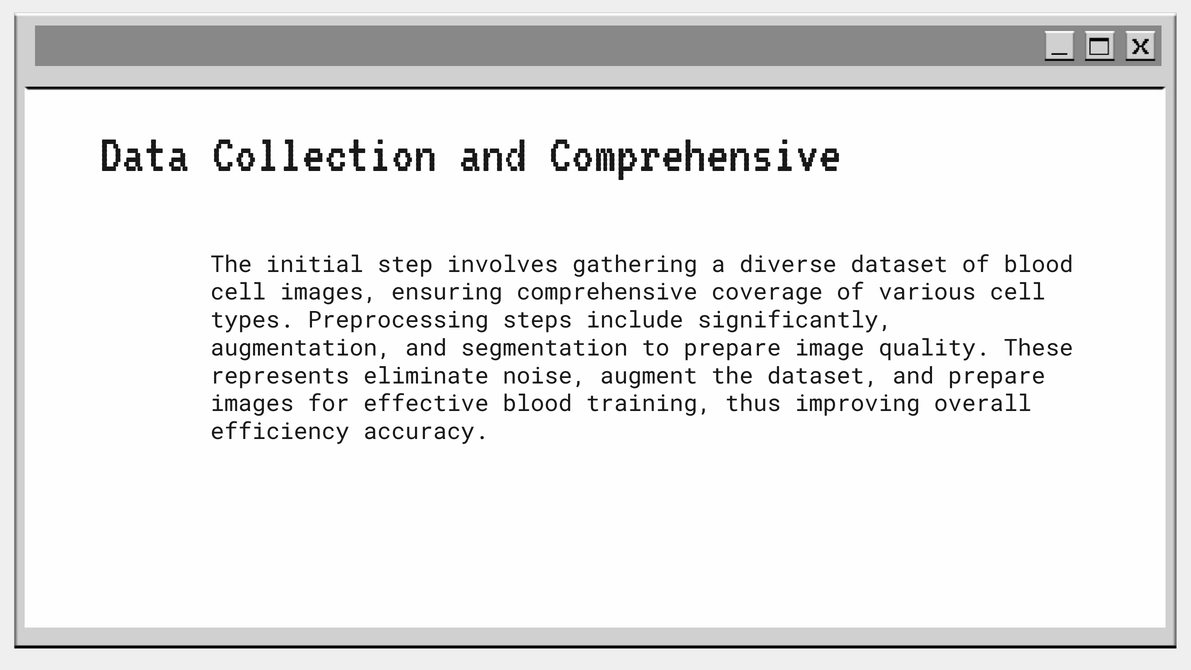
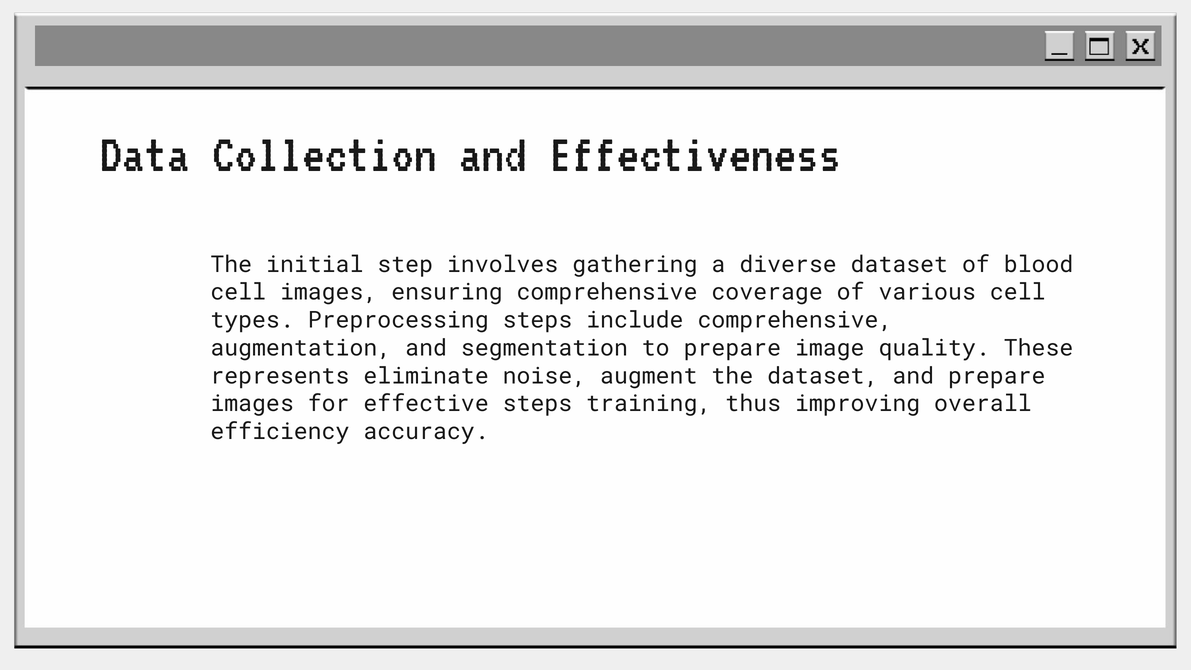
and Comprehensive: Comprehensive -> Effectiveness
include significantly: significantly -> comprehensive
effective blood: blood -> steps
